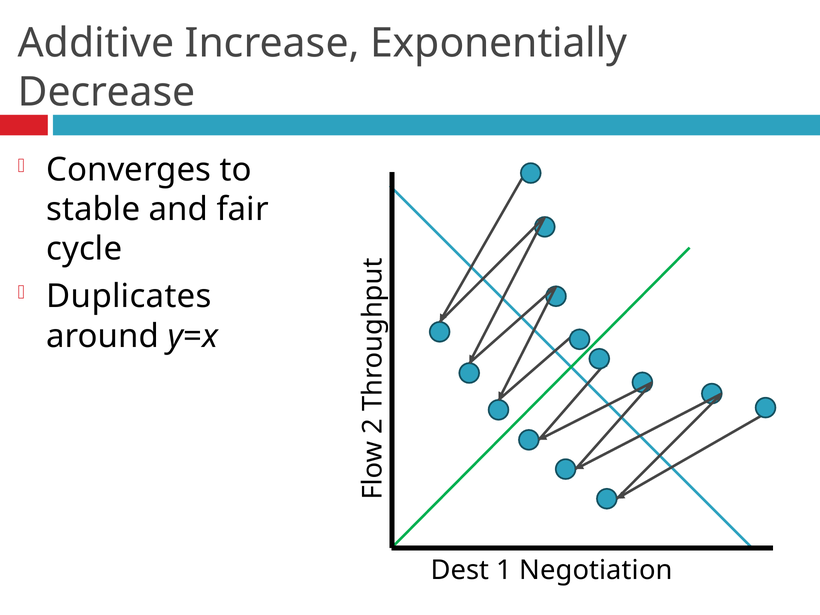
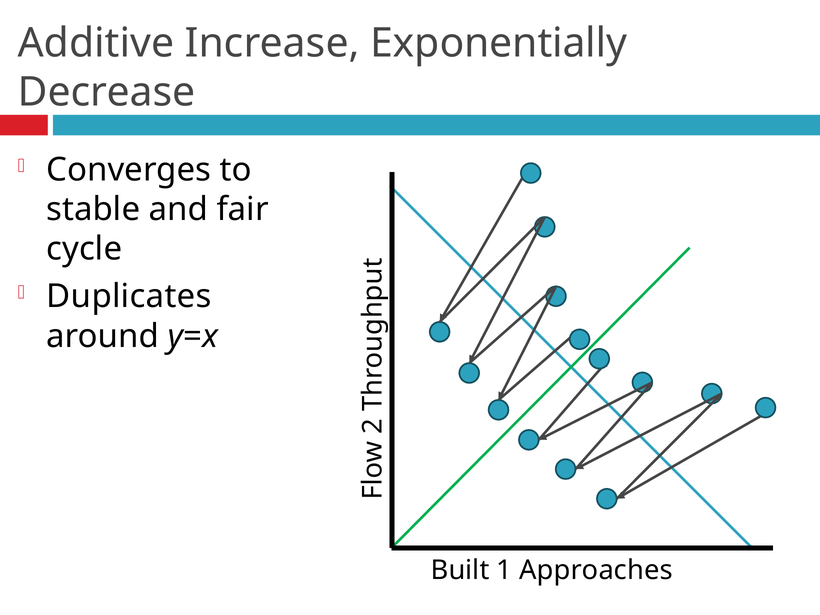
Dest: Dest -> Built
Negotiation: Negotiation -> Approaches
